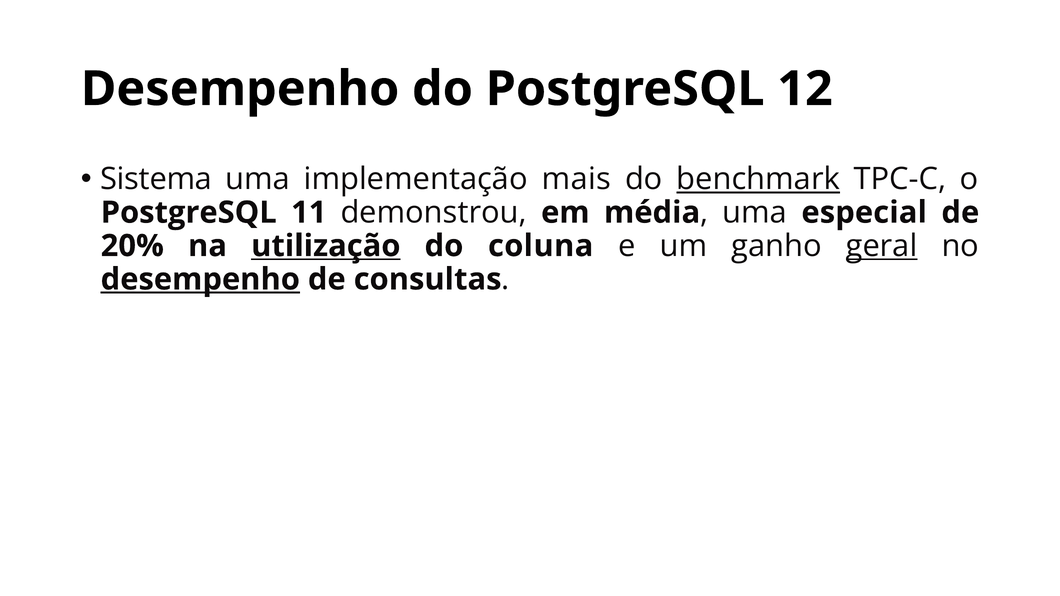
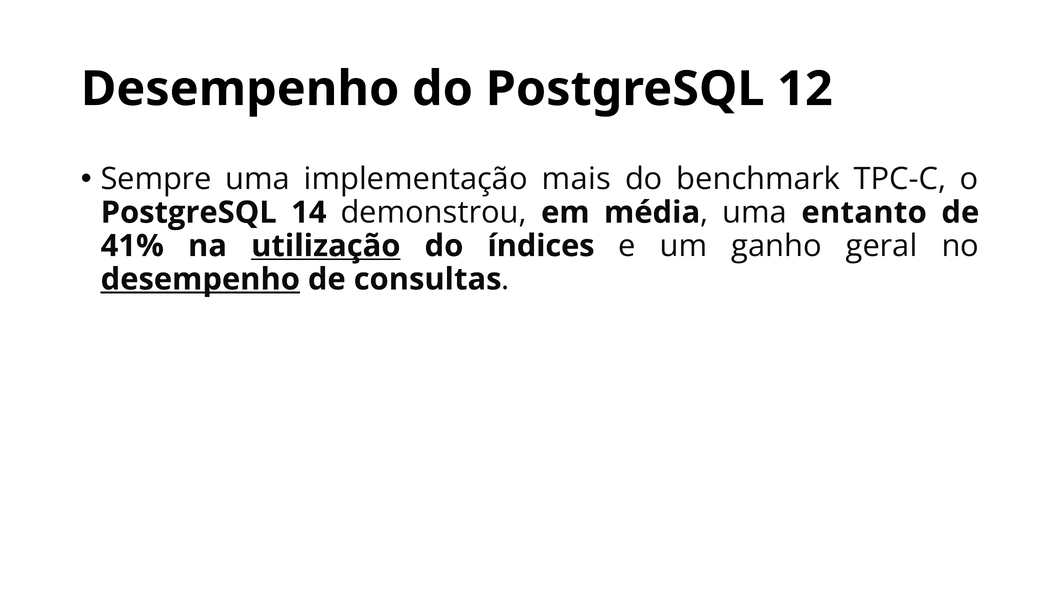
Sistema: Sistema -> Sempre
benchmark underline: present -> none
11: 11 -> 14
especial: especial -> entanto
20%: 20% -> 41%
coluna: coluna -> índices
geral underline: present -> none
